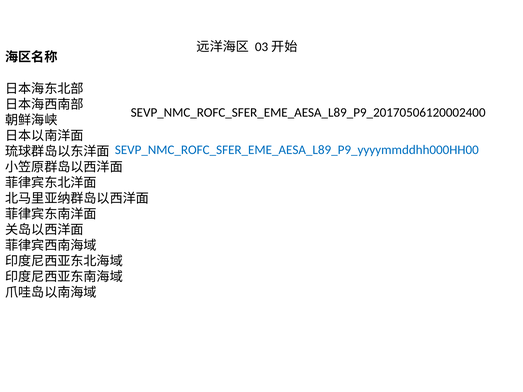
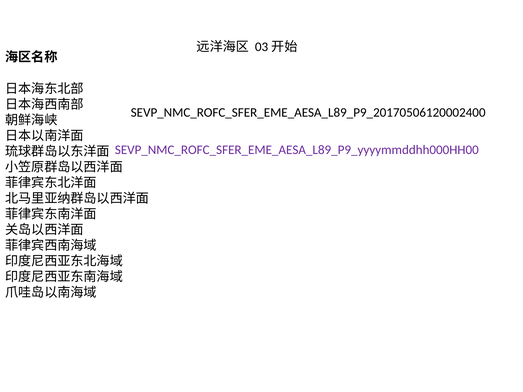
SEVP_NMC_ROFC_SFER_EME_AESA_L89_P9_yyyymmddhh000HH00 colour: blue -> purple
